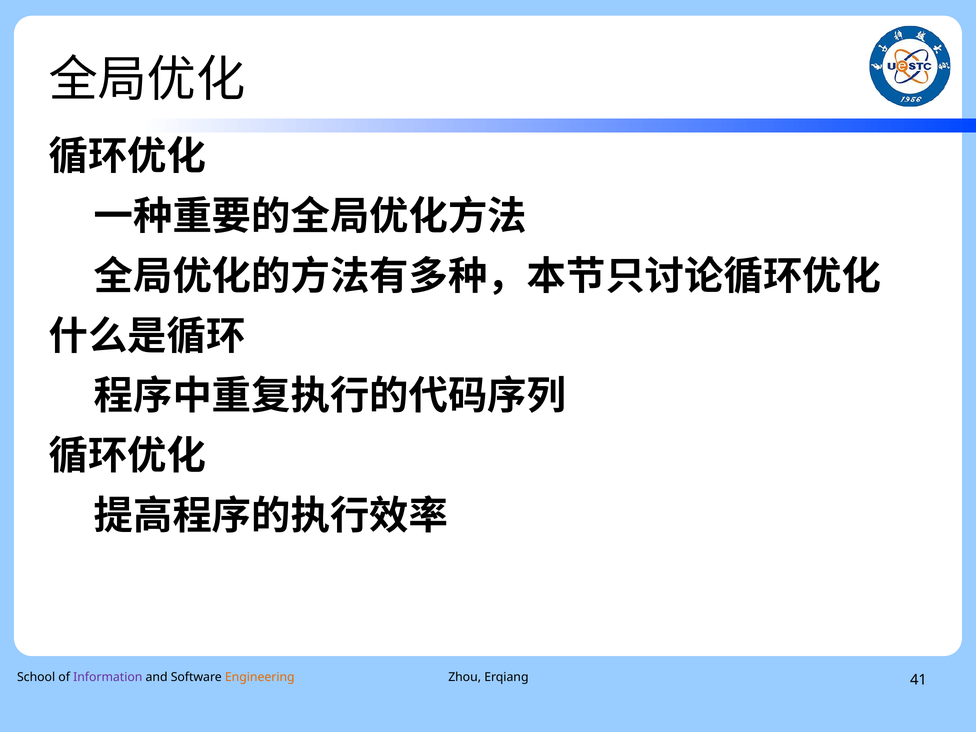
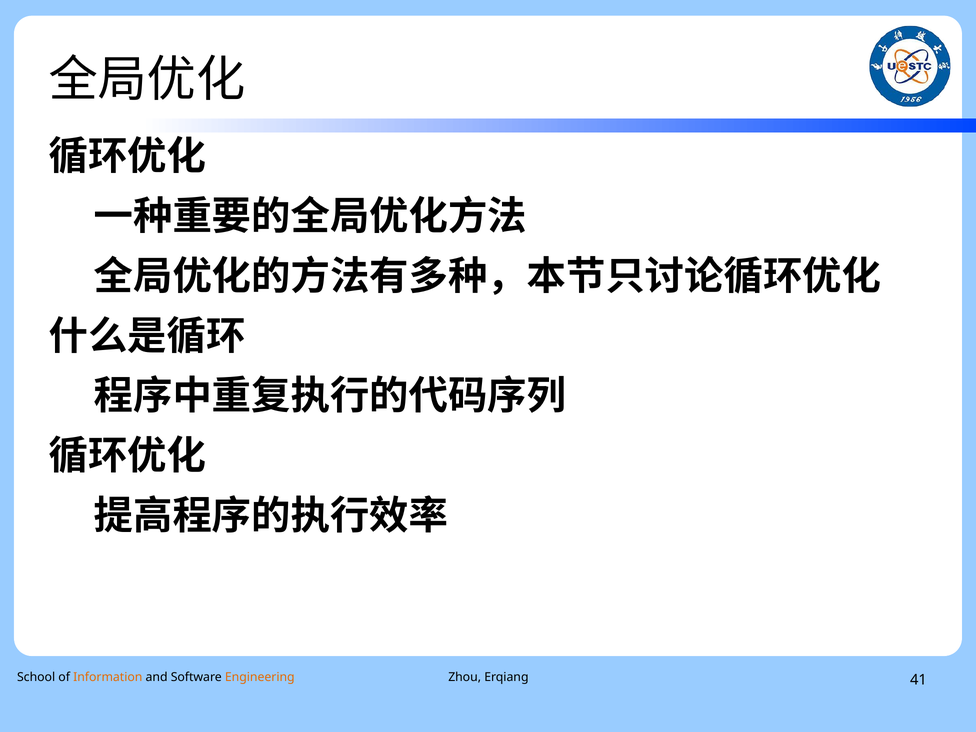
Information colour: purple -> orange
